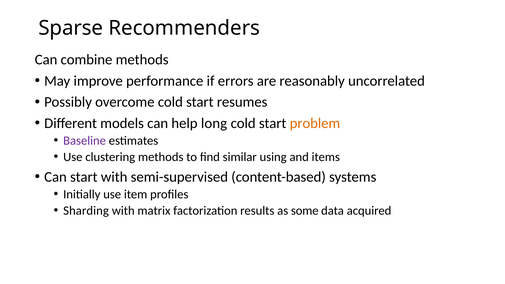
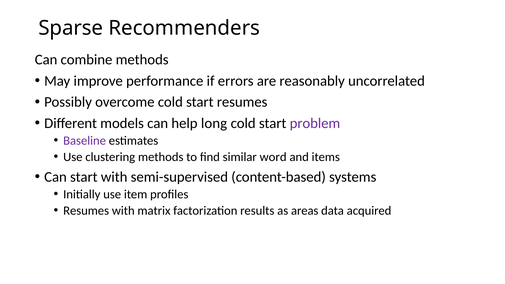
problem colour: orange -> purple
using: using -> word
Sharding at (86, 211): Sharding -> Resumes
some: some -> areas
